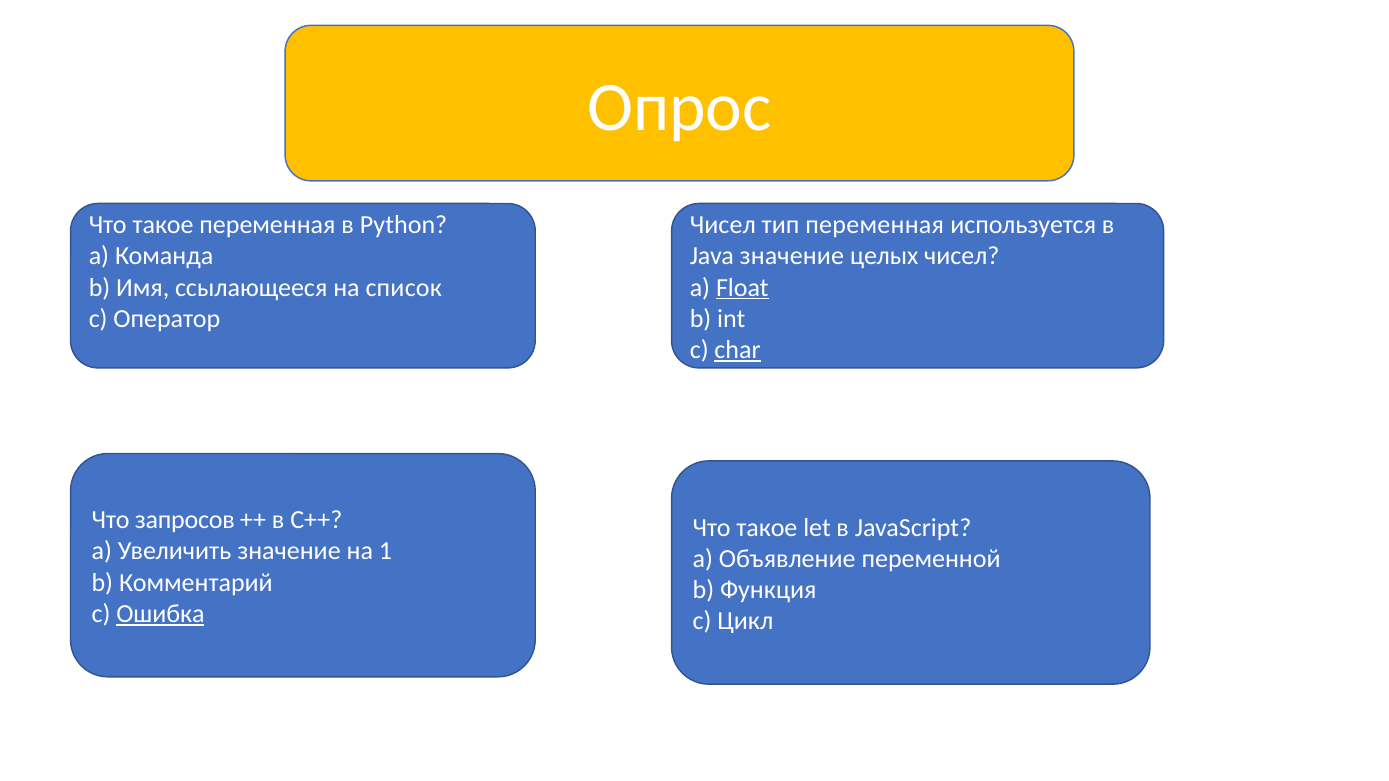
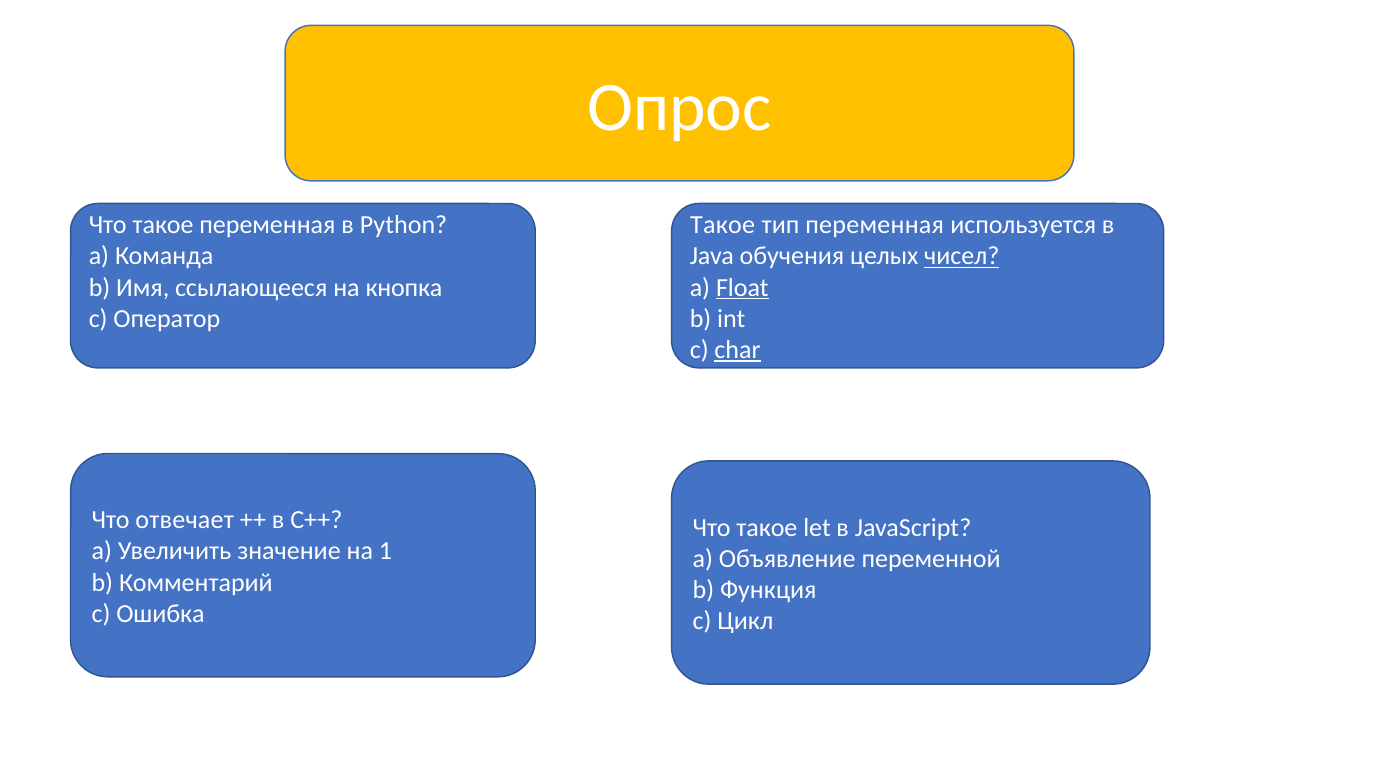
Чисел at (723, 225): Чисел -> Такое
Java значение: значение -> обучения
чисел at (962, 256) underline: none -> present
список: список -> кнопка
запросов: запросов -> отвечает
Ошибка underline: present -> none
